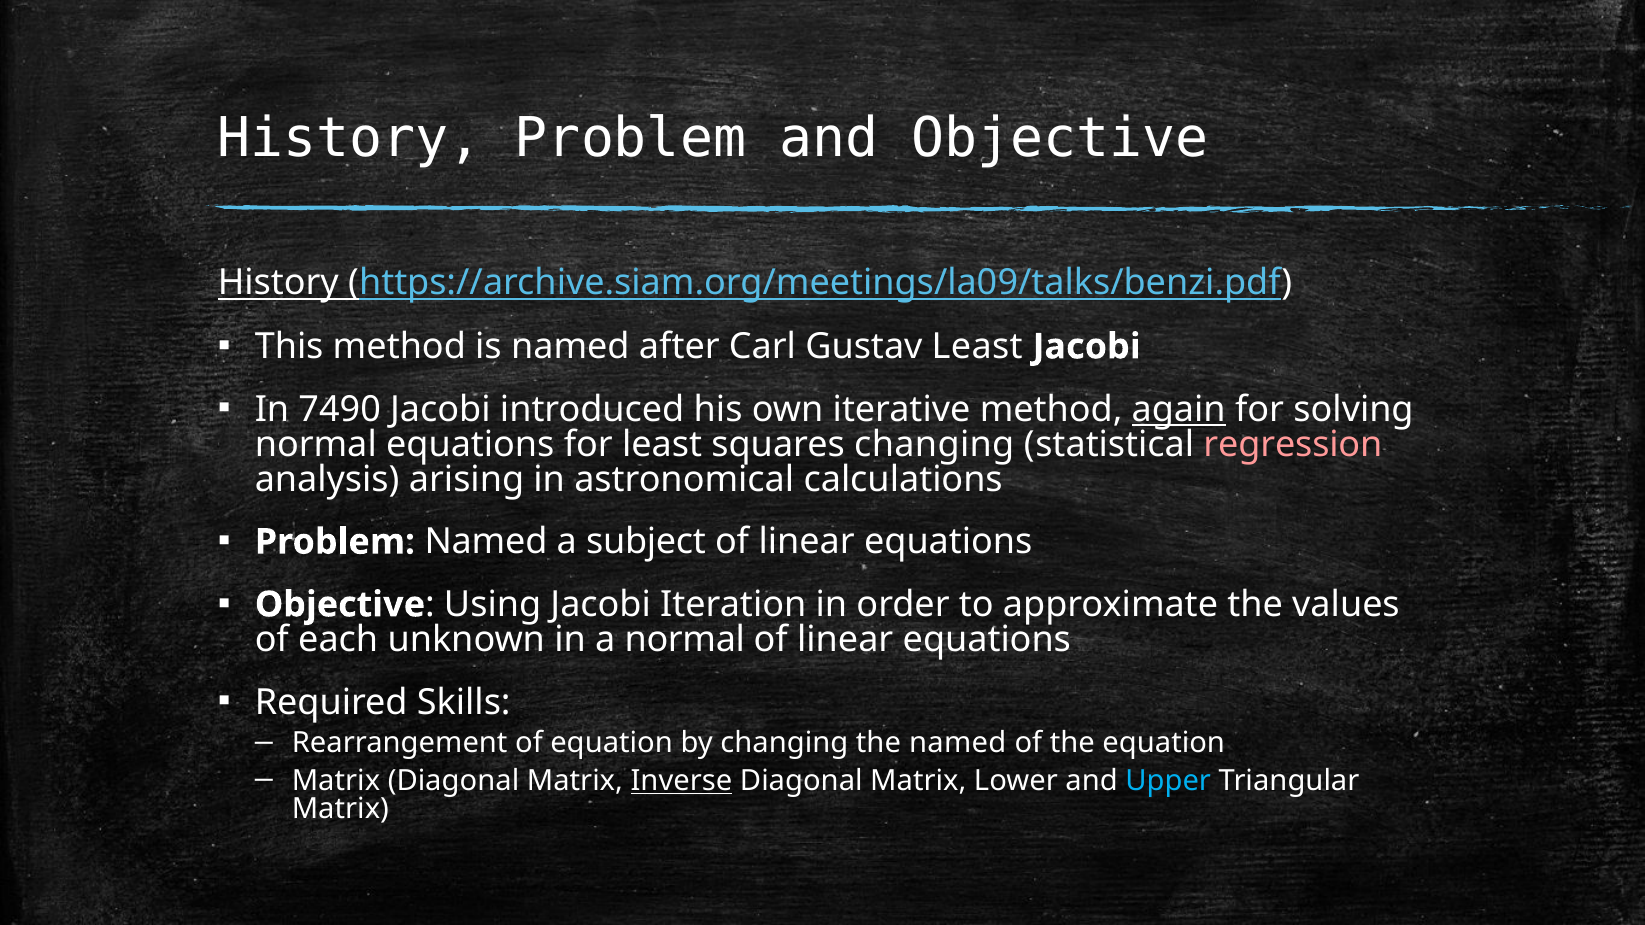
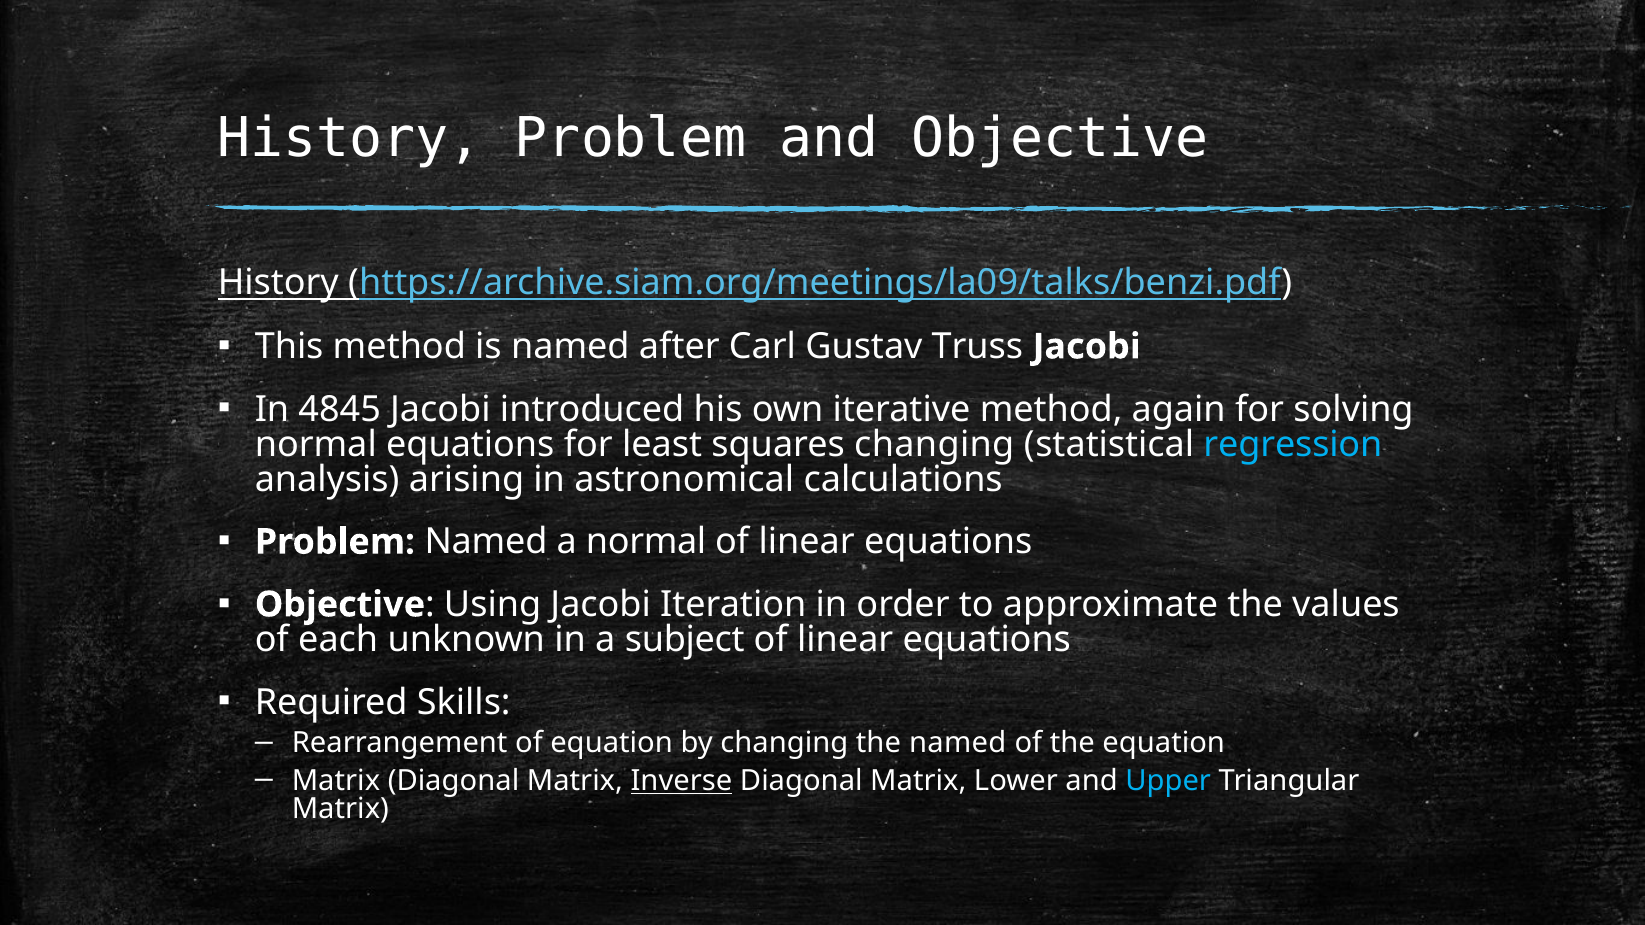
Gustav Least: Least -> Truss
7490: 7490 -> 4845
again underline: present -> none
regression colour: pink -> light blue
a subject: subject -> normal
a normal: normal -> subject
